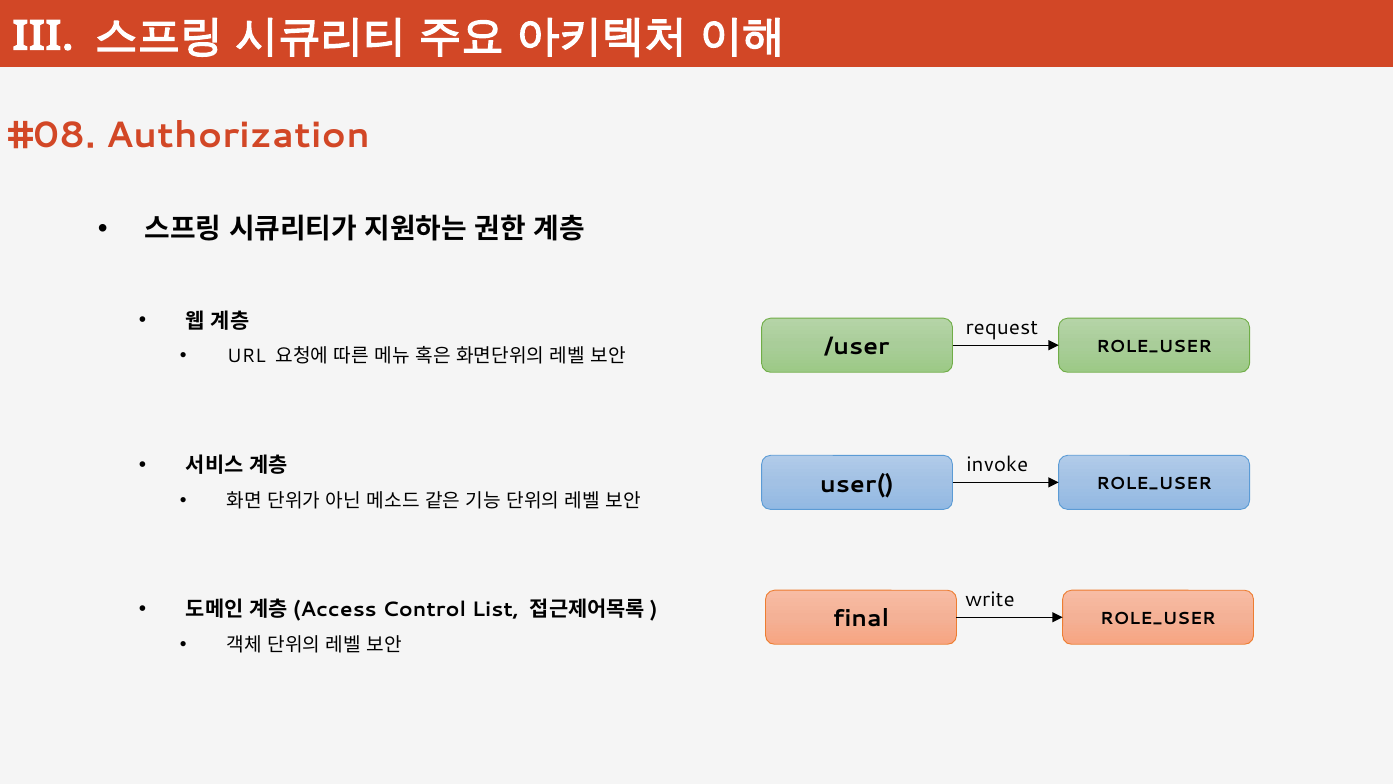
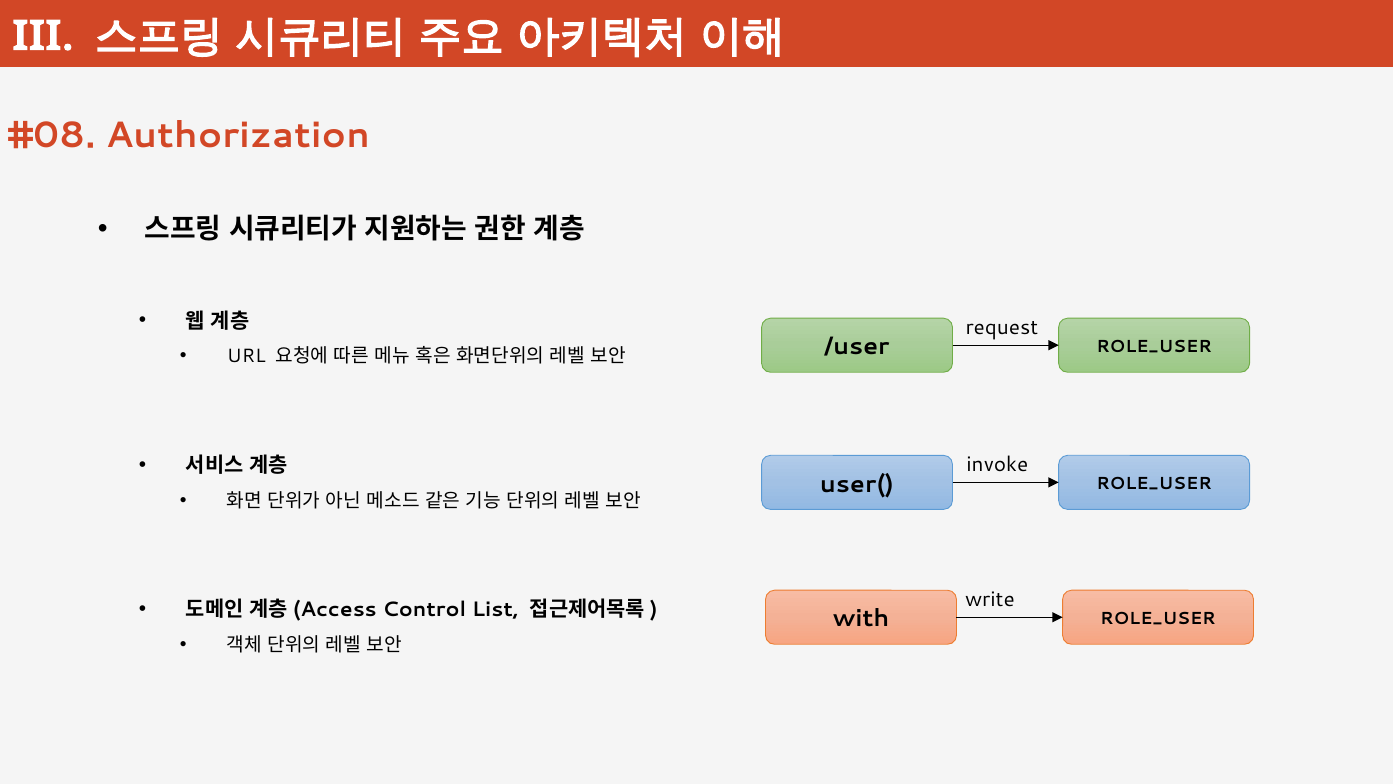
final: final -> with
